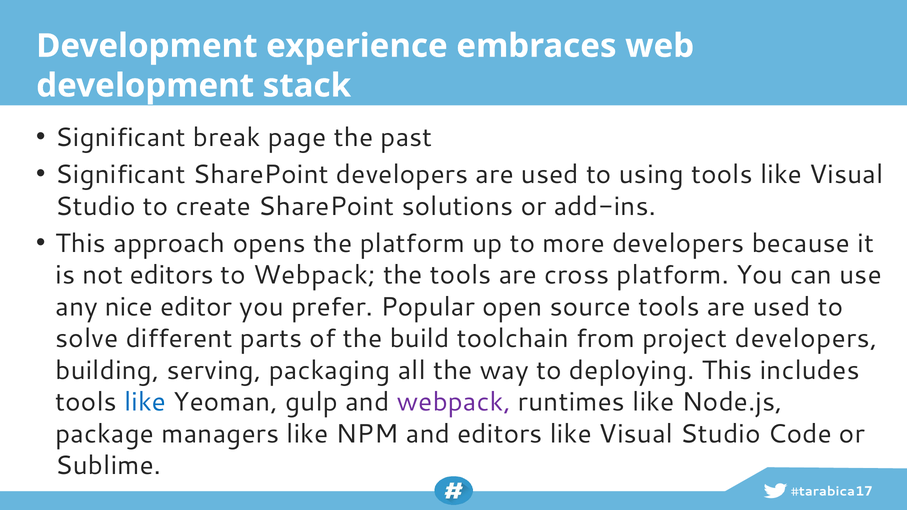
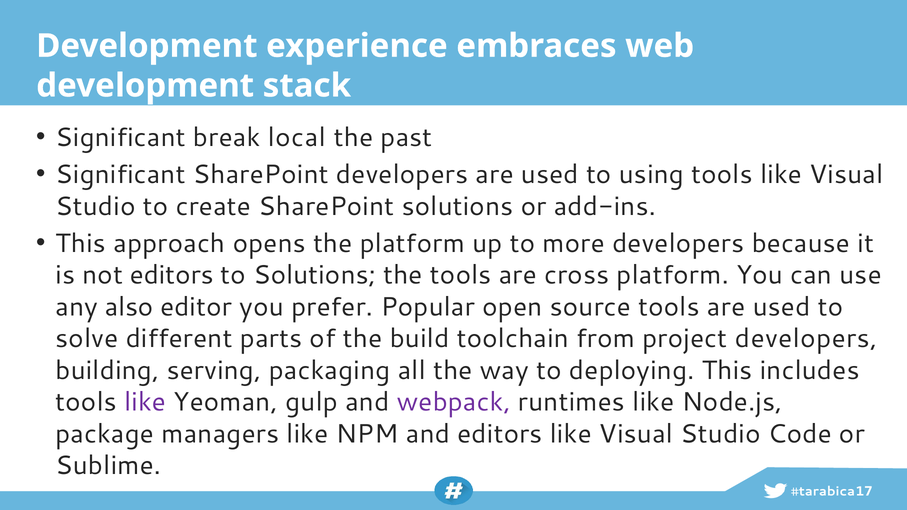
page: page -> local
to Webpack: Webpack -> Solutions
nice: nice -> also
like at (145, 402) colour: blue -> purple
